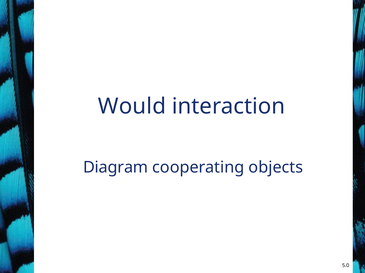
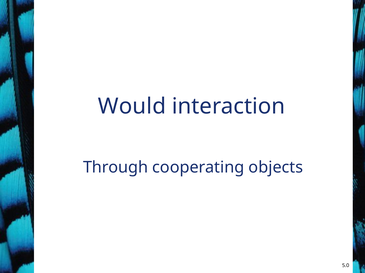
Diagram: Diagram -> Through
